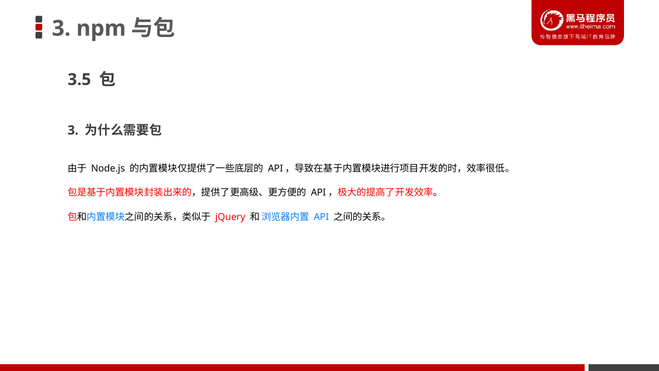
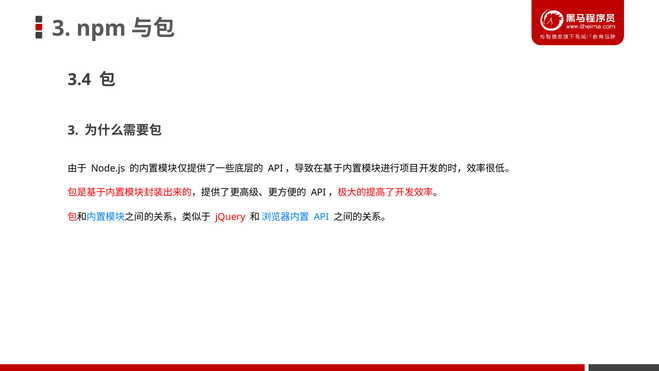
3.5: 3.5 -> 3.4
